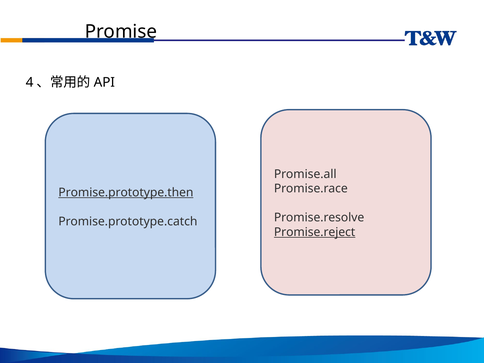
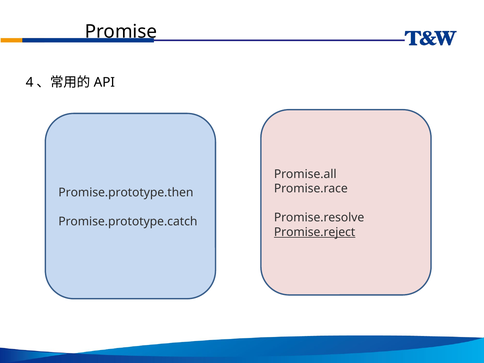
Promise.prototype.then underline: present -> none
